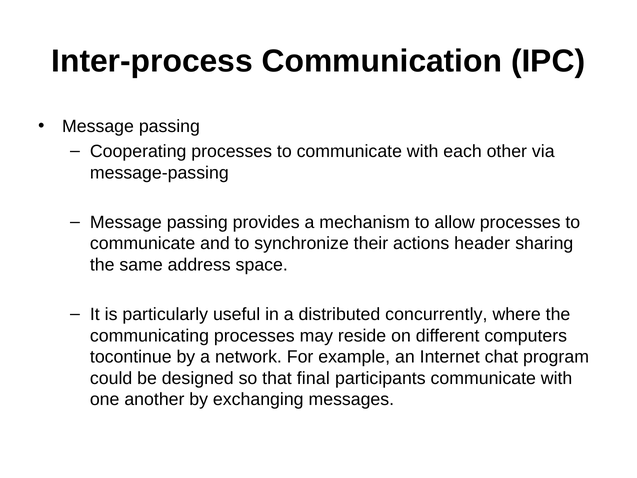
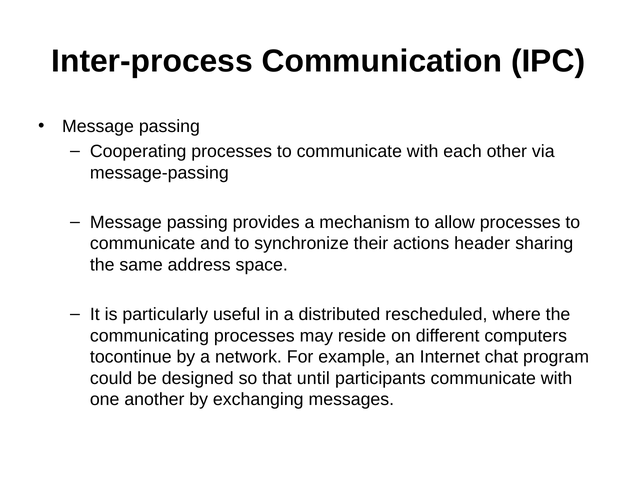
concurrently: concurrently -> rescheduled
final: final -> until
